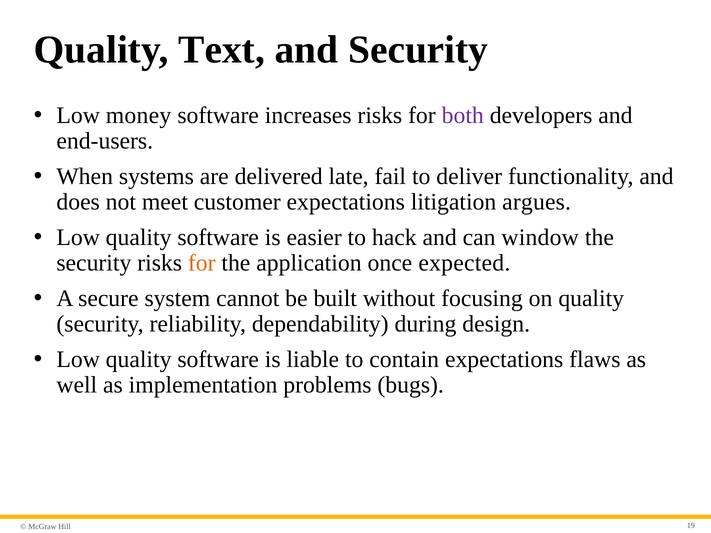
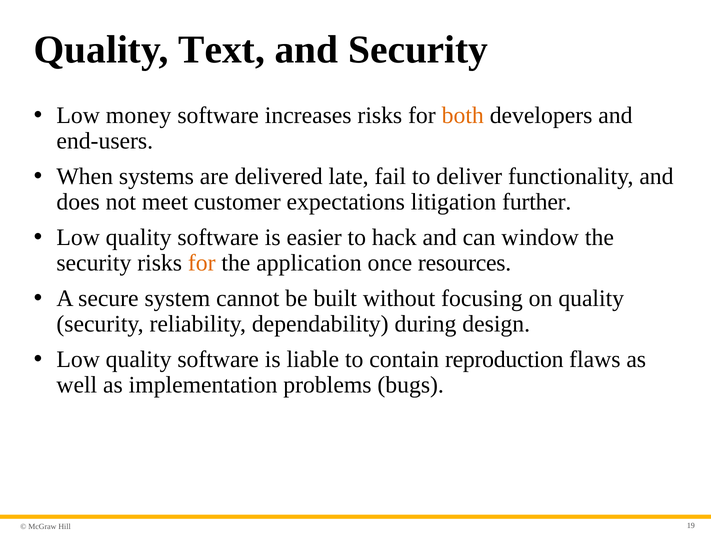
both colour: purple -> orange
argues: argues -> further
expected: expected -> resources
contain expectations: expectations -> reproduction
